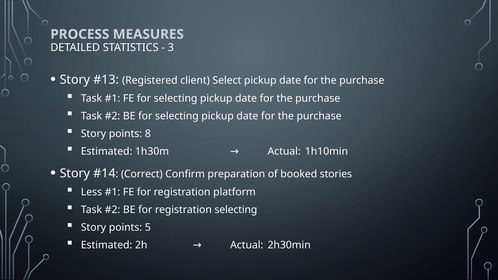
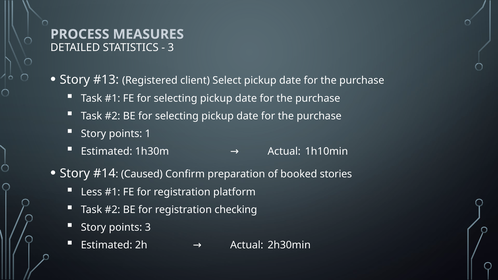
8: 8 -> 1
Correct: Correct -> Caused
registration selecting: selecting -> checking
points 5: 5 -> 3
